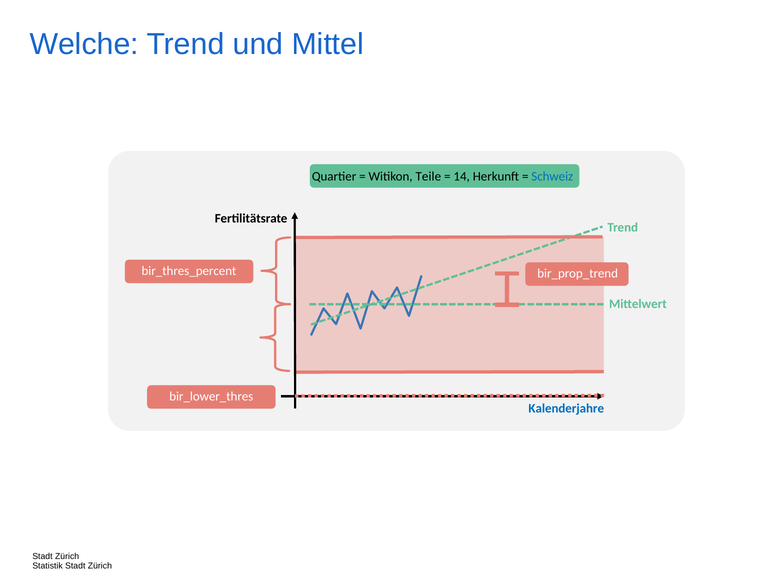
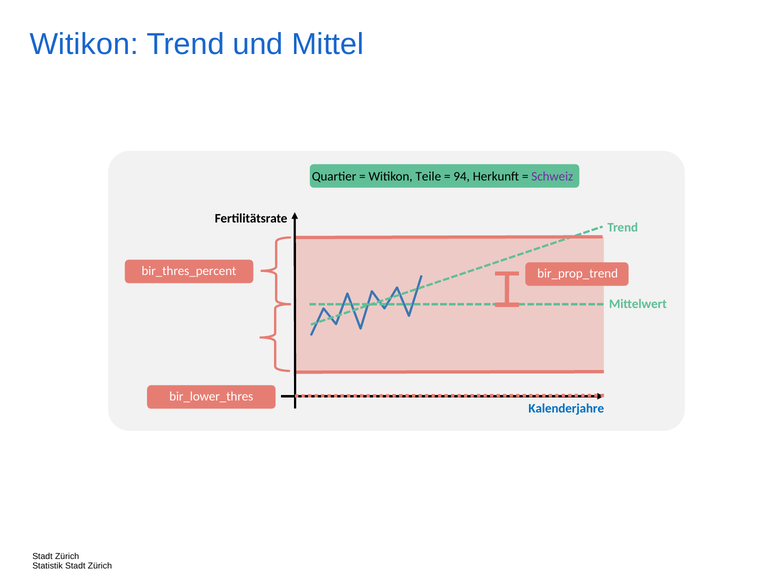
Welche at (84, 44): Welche -> Witikon
14: 14 -> 94
Schweiz colour: blue -> purple
